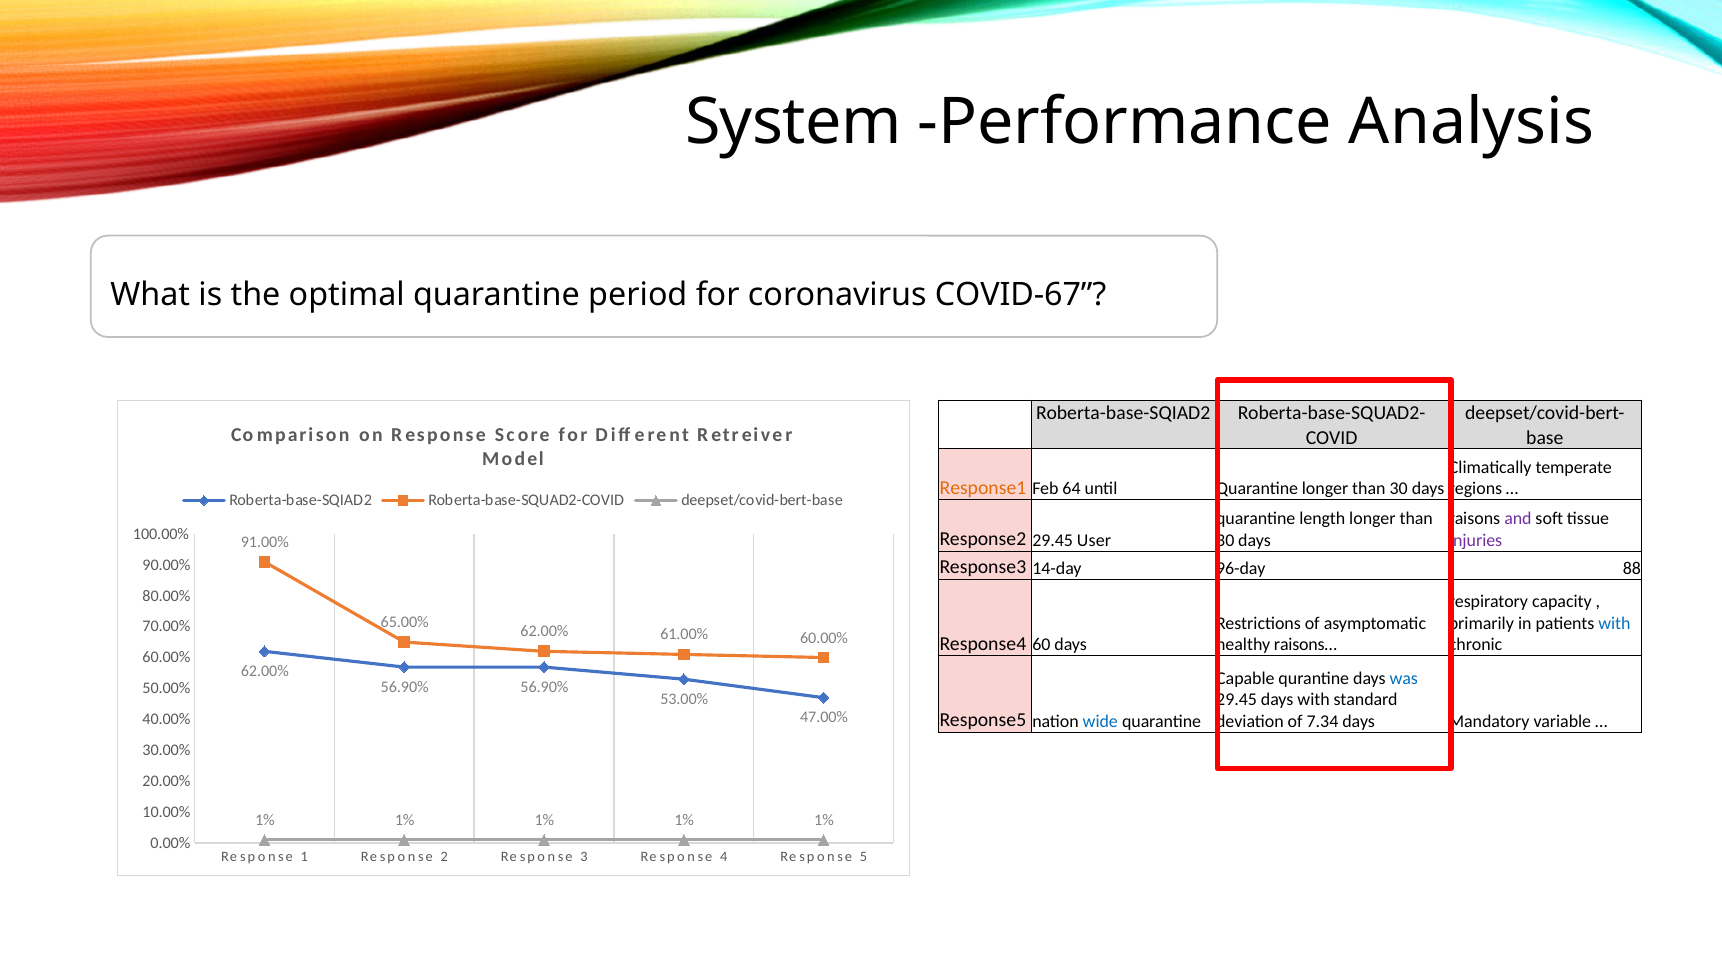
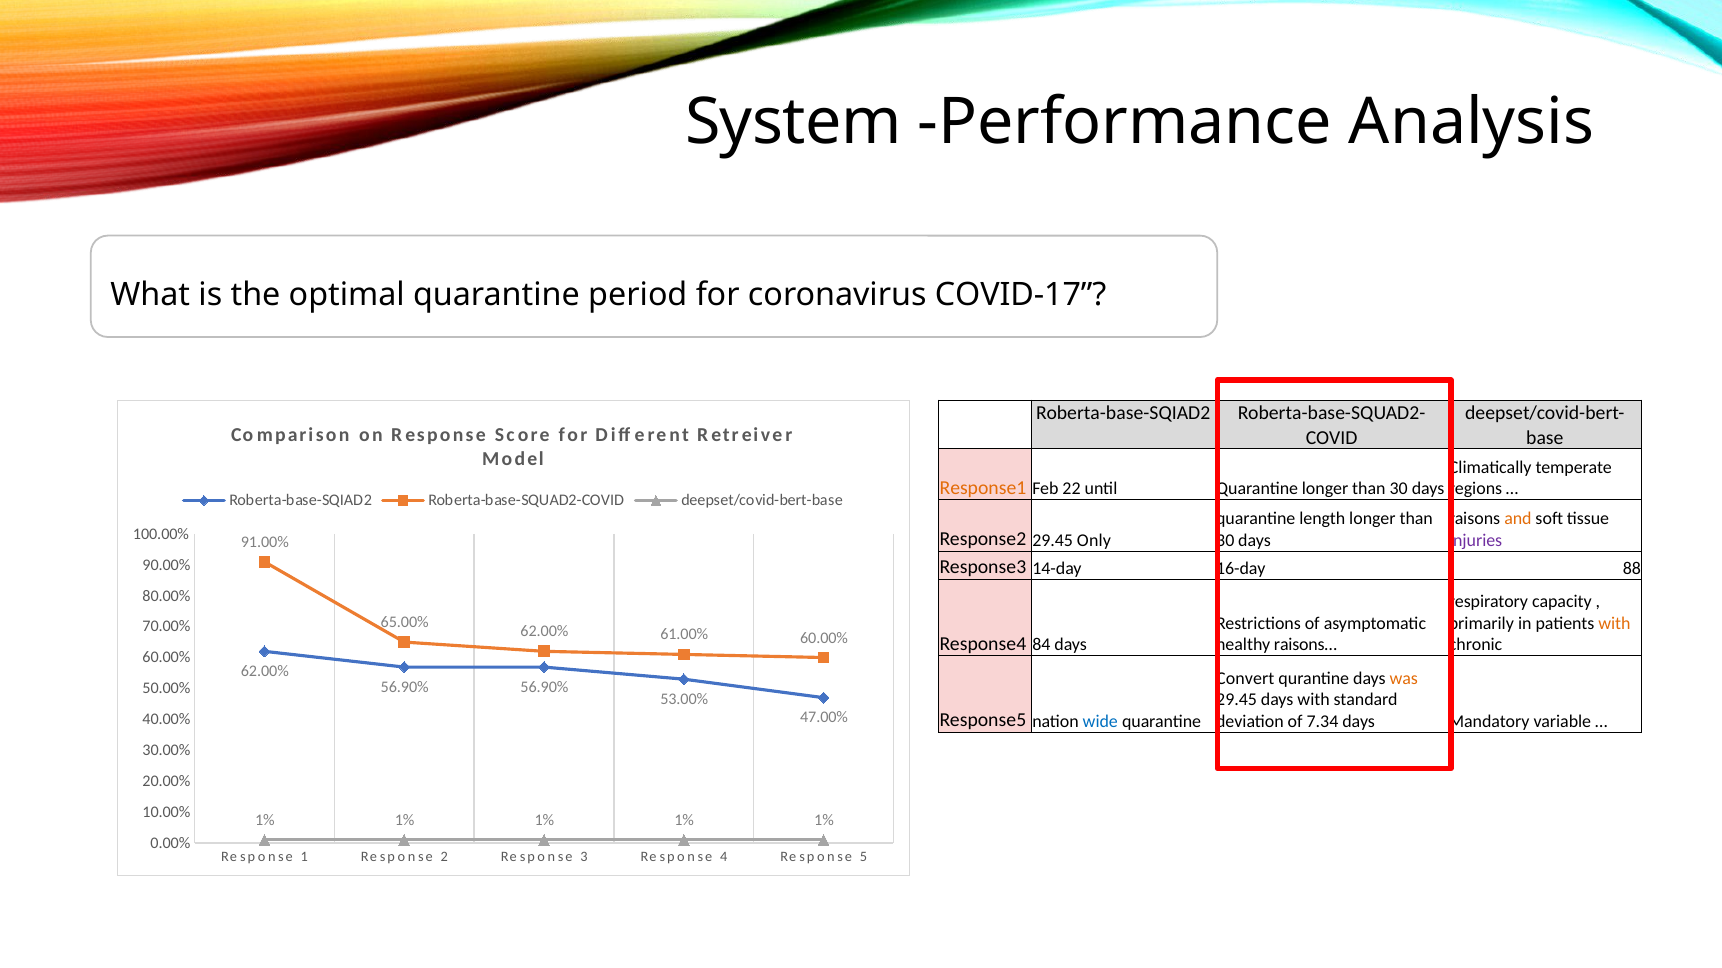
COVID-67: COVID-67 -> COVID-17
64: 64 -> 22
and colour: purple -> orange
User: User -> Only
96-day: 96-day -> 16-day
with at (1614, 624) colour: blue -> orange
60: 60 -> 84
Capable: Capable -> Convert
was colour: blue -> orange
